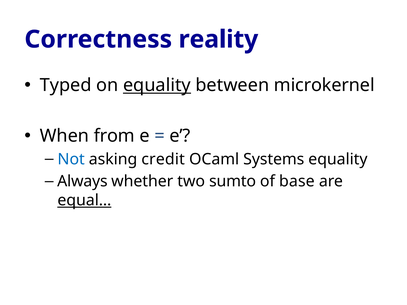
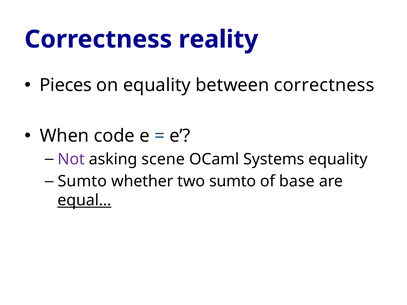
Typed: Typed -> Pieces
equality at (157, 85) underline: present -> none
between microkernel: microkernel -> correctness
from: from -> code
Not colour: blue -> purple
credit: credit -> scene
Always at (82, 182): Always -> Sumto
